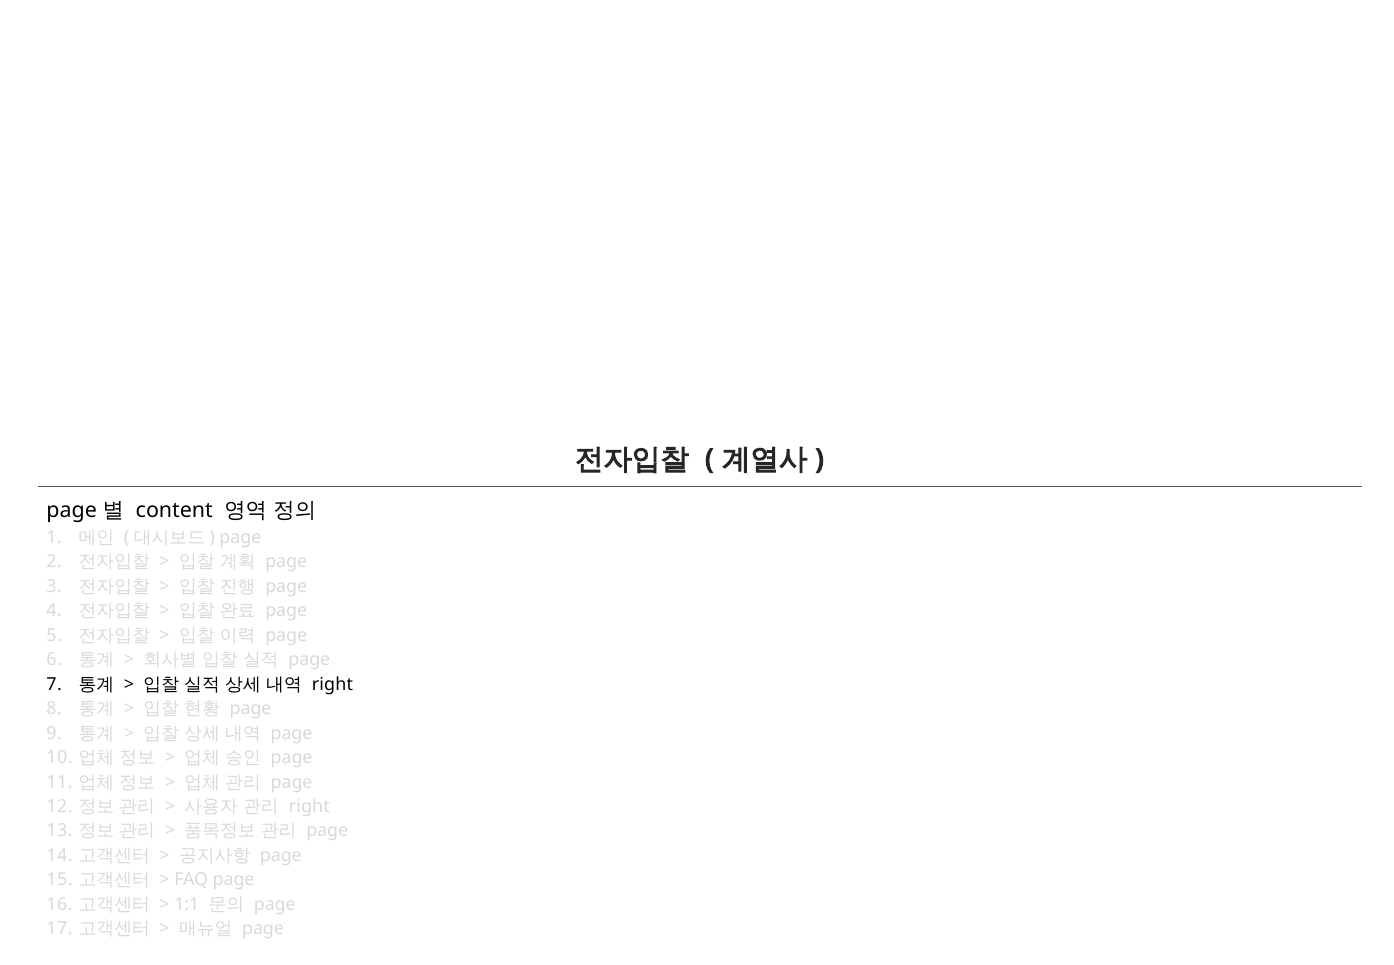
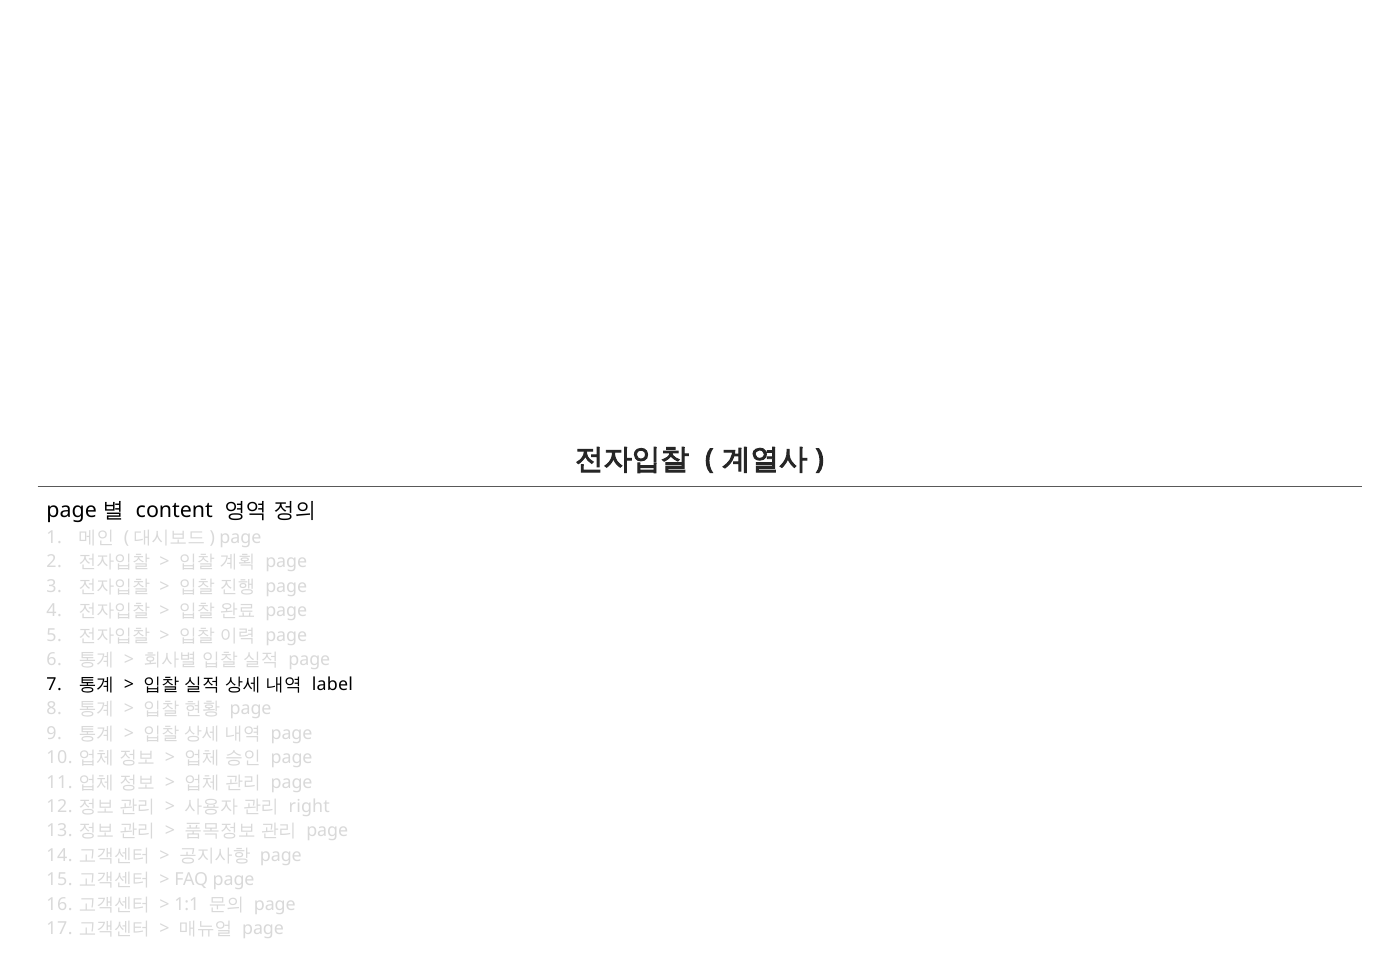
right at (332, 684): right -> label
